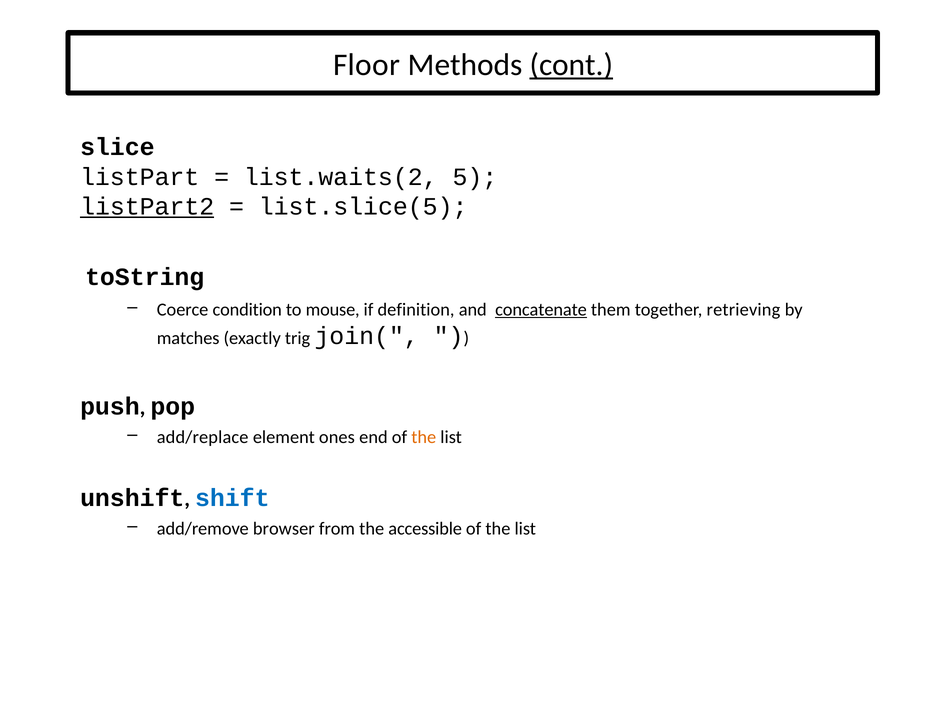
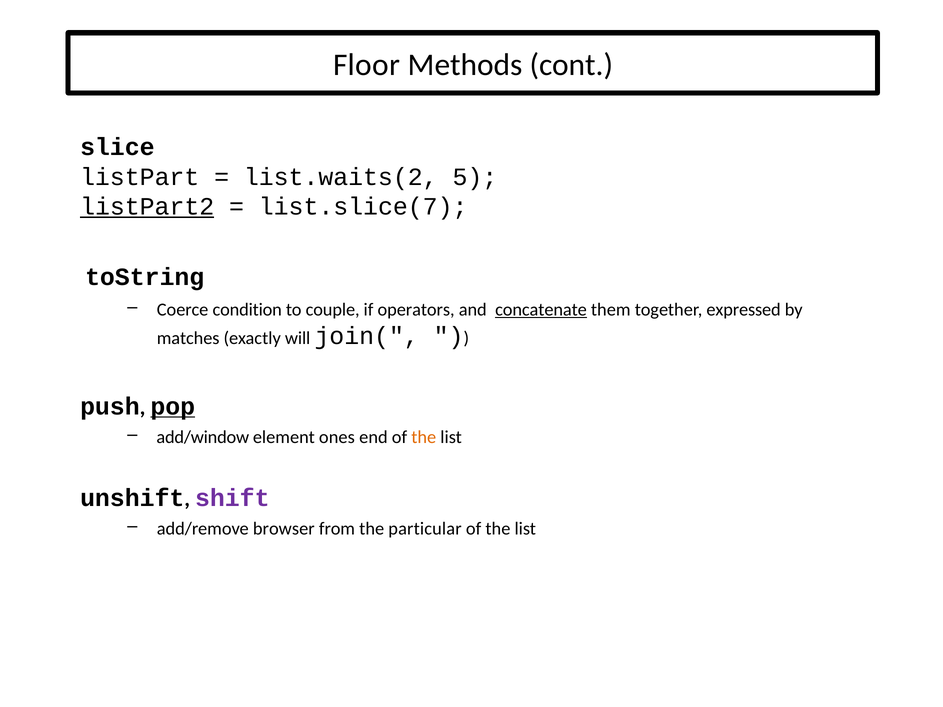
cont underline: present -> none
list.slice(5: list.slice(5 -> list.slice(7
mouse: mouse -> couple
definition: definition -> operators
retrieving: retrieving -> expressed
trig: trig -> will
pop underline: none -> present
add/replace: add/replace -> add/window
shift colour: blue -> purple
accessible: accessible -> particular
